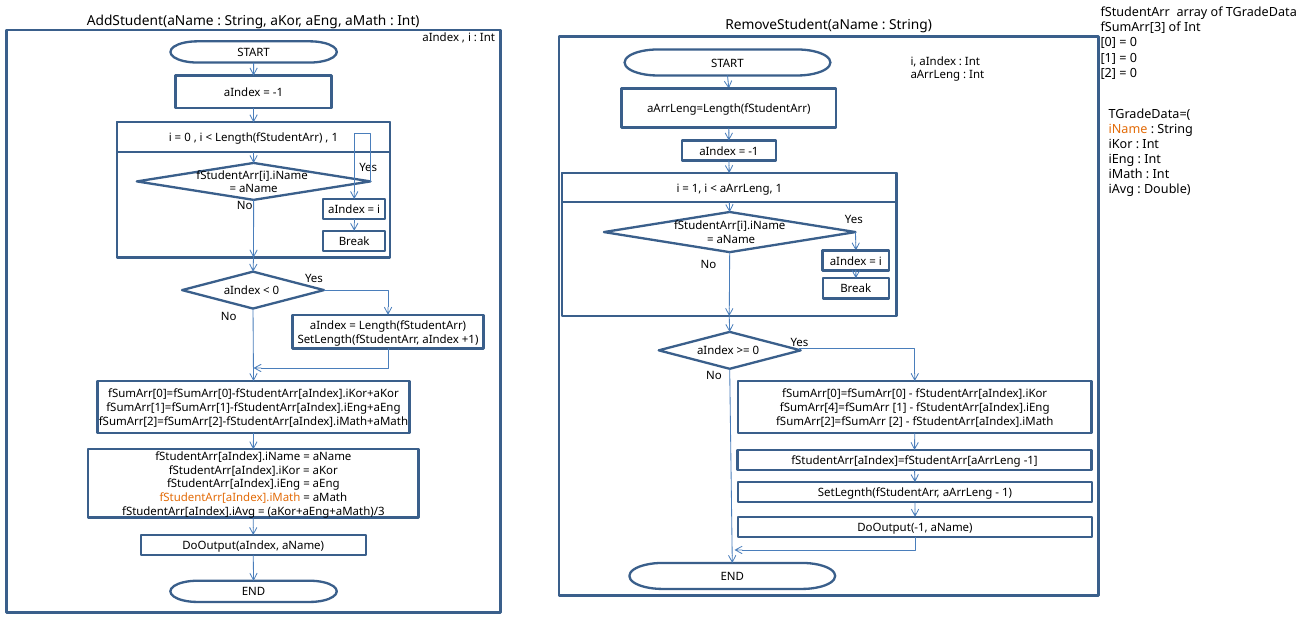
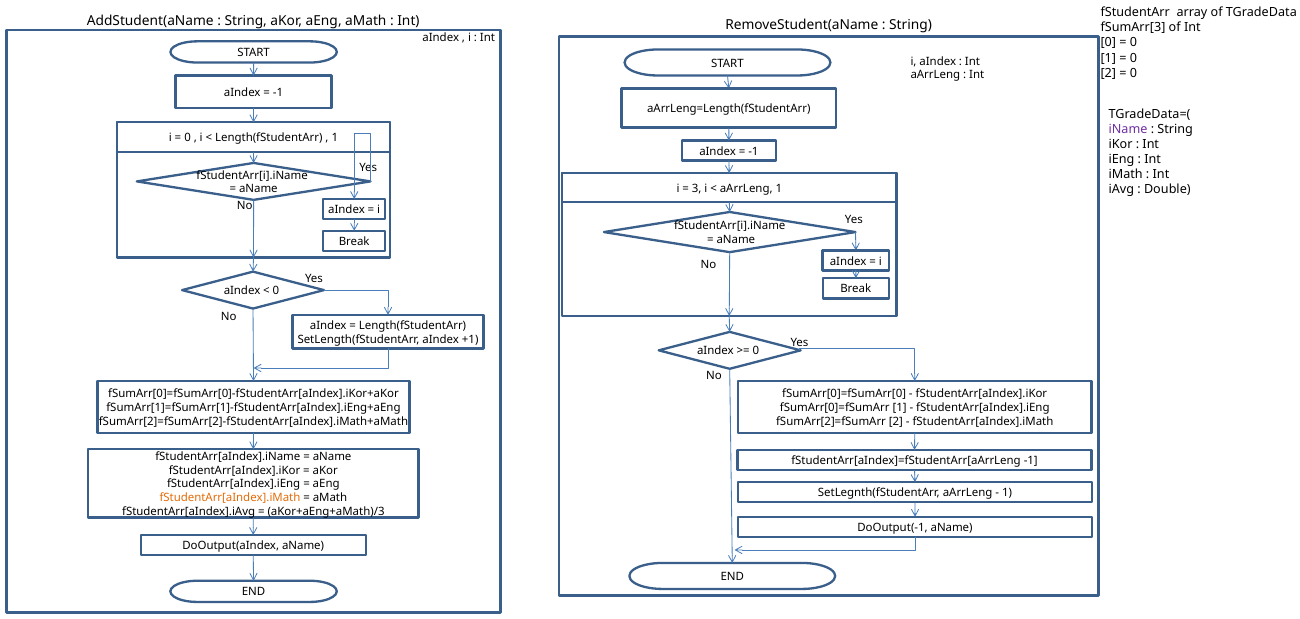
iName colour: orange -> purple
1 at (697, 188): 1 -> 3
fSumArr[4]=fSumArr: fSumArr[4]=fSumArr -> fSumArr[0]=fSumArr
